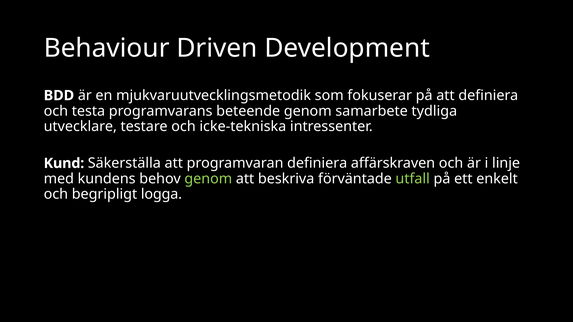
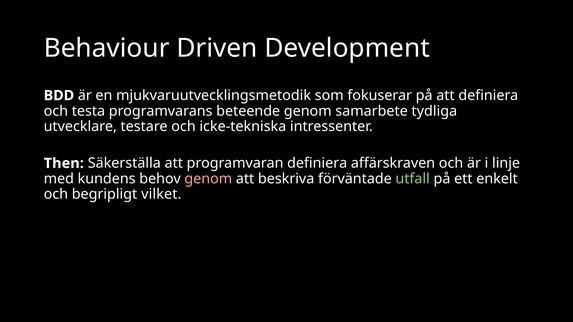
Kund: Kund -> Then
genom at (208, 179) colour: light green -> pink
logga: logga -> vilket
